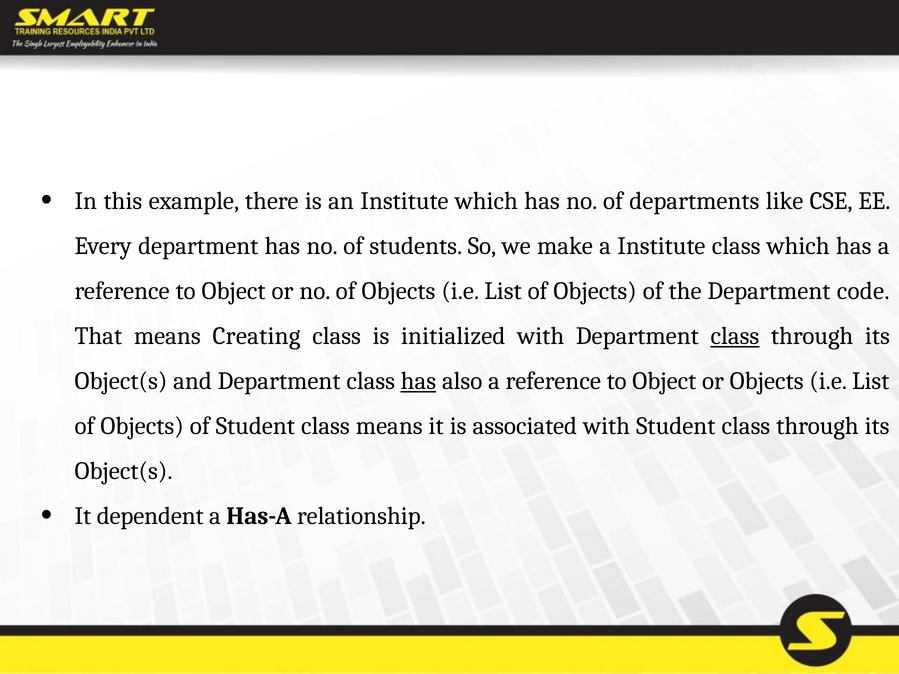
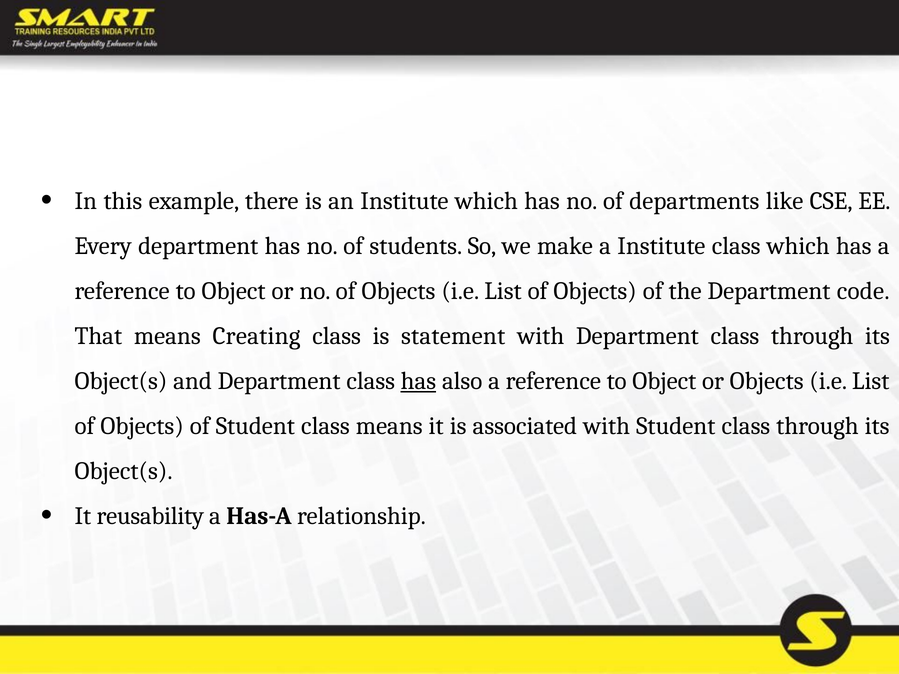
initialized: initialized -> statement
class at (735, 336) underline: present -> none
dependent: dependent -> reusability
